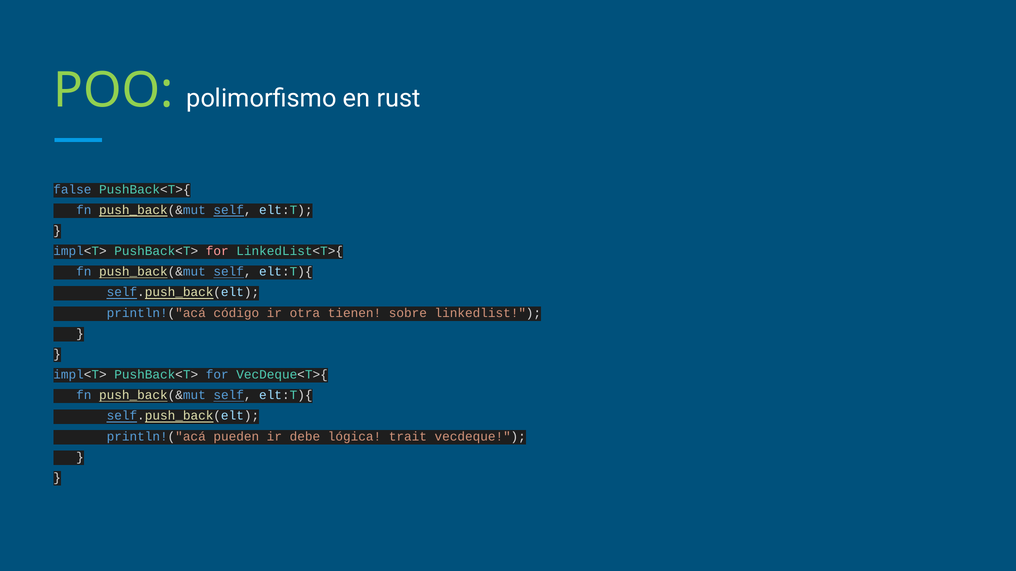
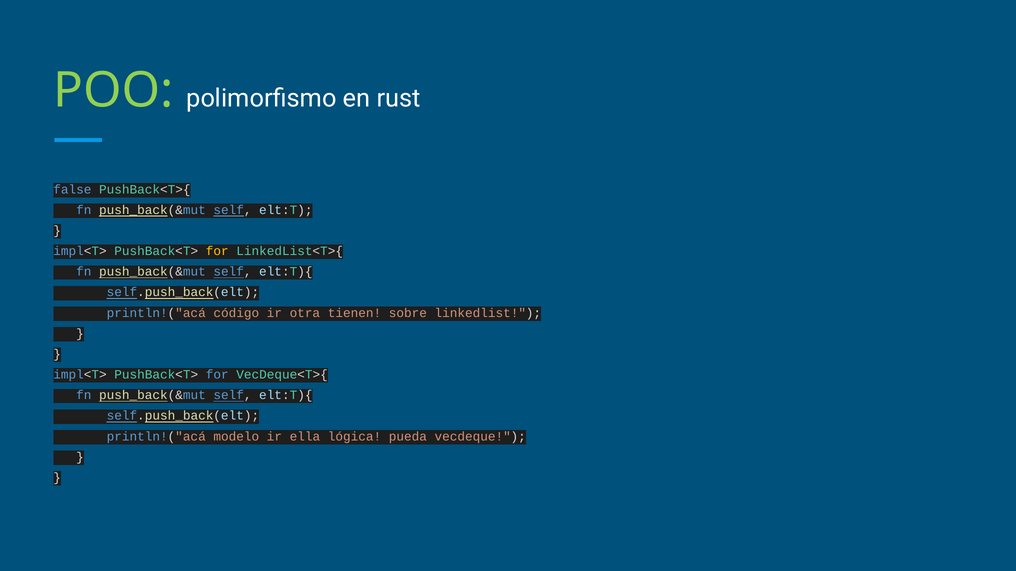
for at (217, 251) colour: pink -> yellow
pueden: pueden -> modelo
debe: debe -> ella
trait: trait -> pueda
